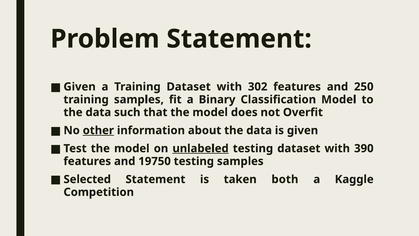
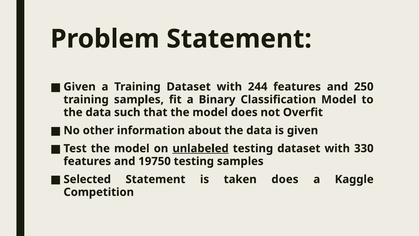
302: 302 -> 244
other underline: present -> none
390: 390 -> 330
taken both: both -> does
